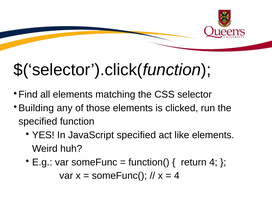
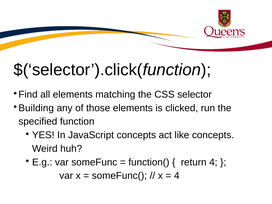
JavaScript specified: specified -> concepts
like elements: elements -> concepts
